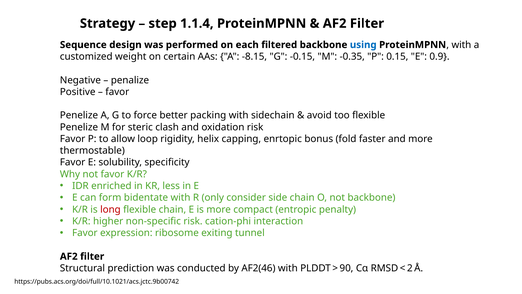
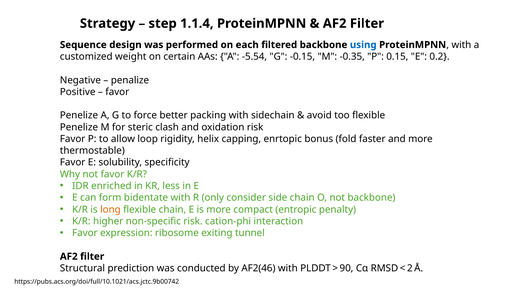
-8.15: -8.15 -> -5.54
0.9: 0.9 -> 0.2
long colour: red -> orange
